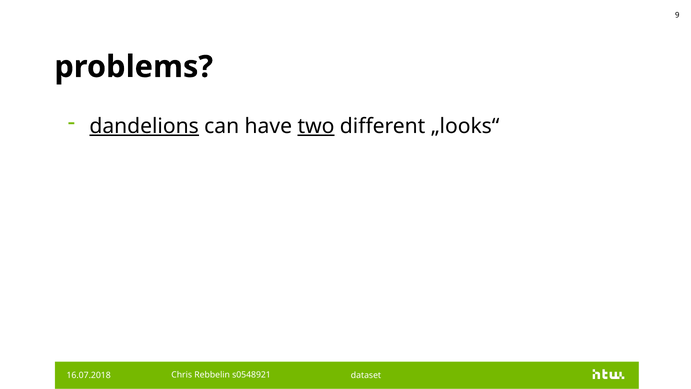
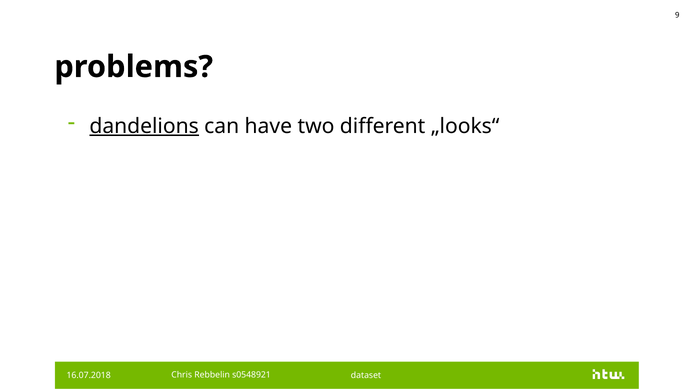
two underline: present -> none
